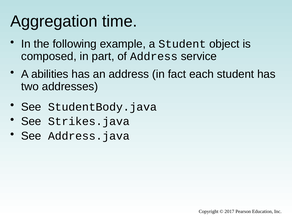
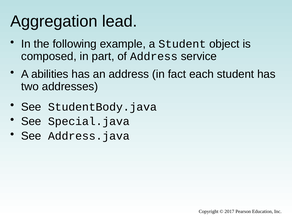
time: time -> lead
Strikes.java: Strikes.java -> Special.java
